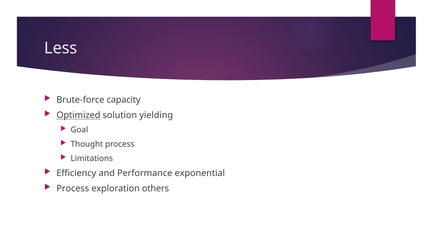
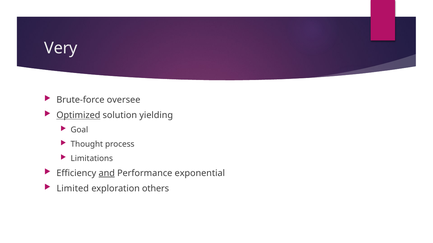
Less: Less -> Very
capacity: capacity -> oversee
and underline: none -> present
Process at (73, 189): Process -> Limited
